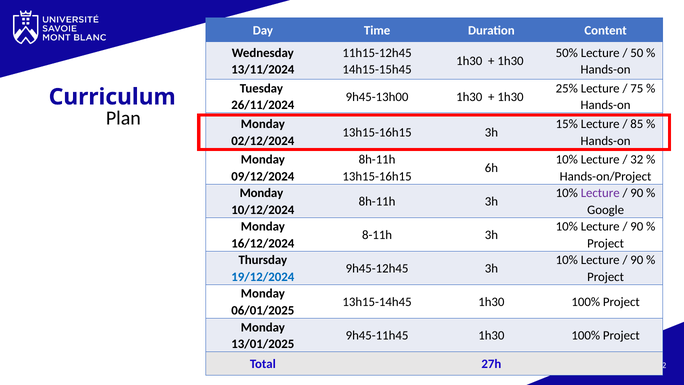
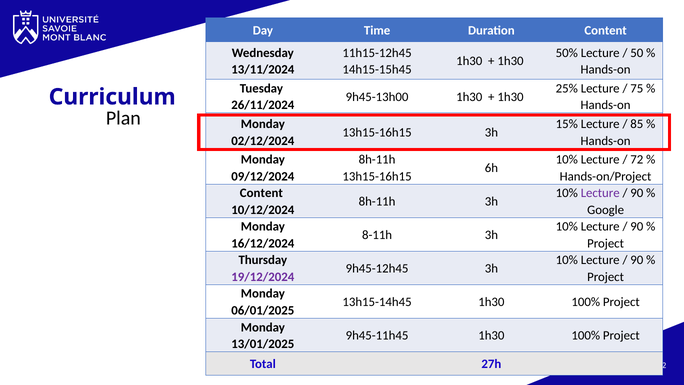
32: 32 -> 72
Monday at (261, 193): Monday -> Content
19/12/2024 colour: blue -> purple
